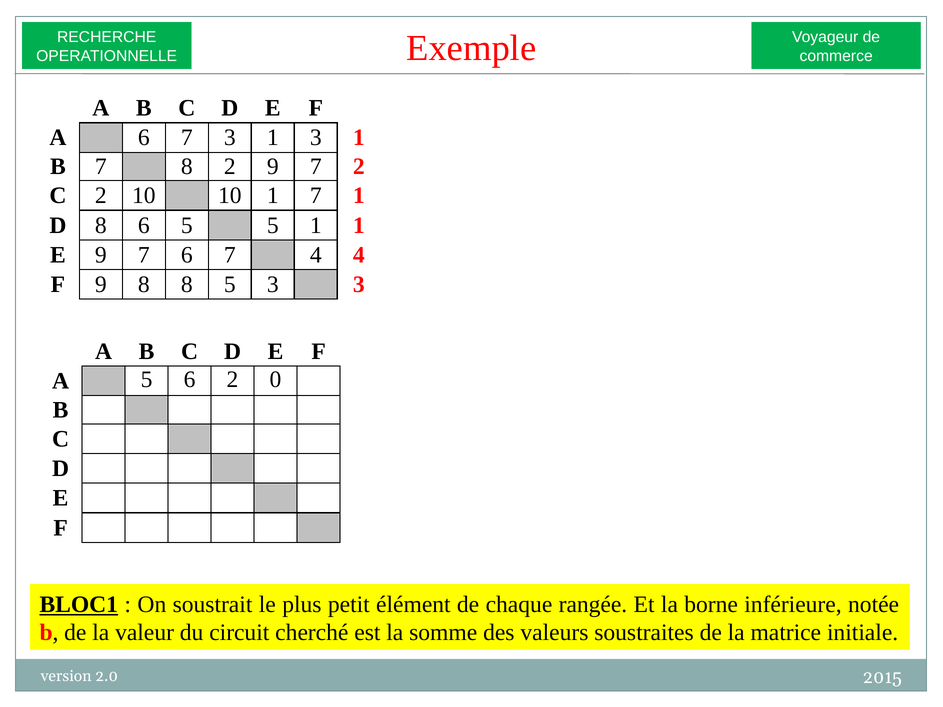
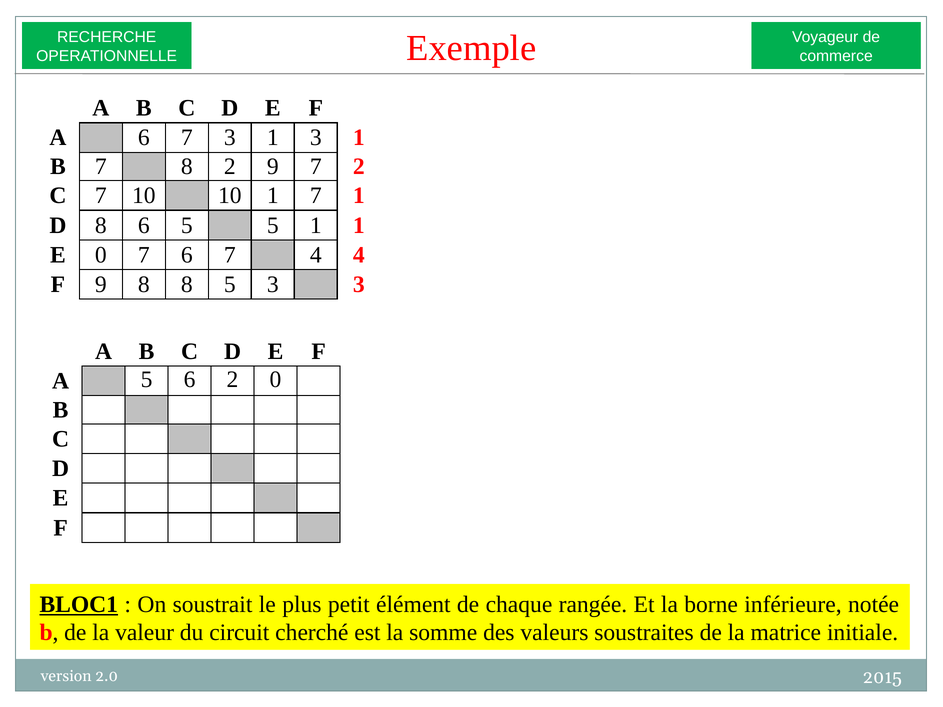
C 2: 2 -> 7
E 9: 9 -> 0
